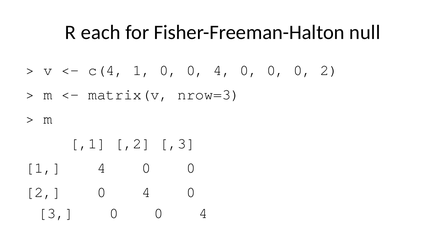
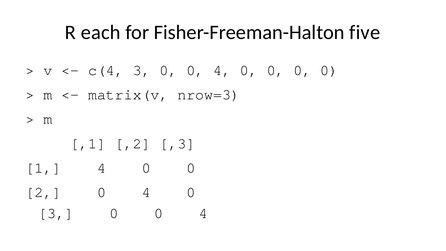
null: null -> five
c(4 1: 1 -> 3
0 0 0 2: 2 -> 0
